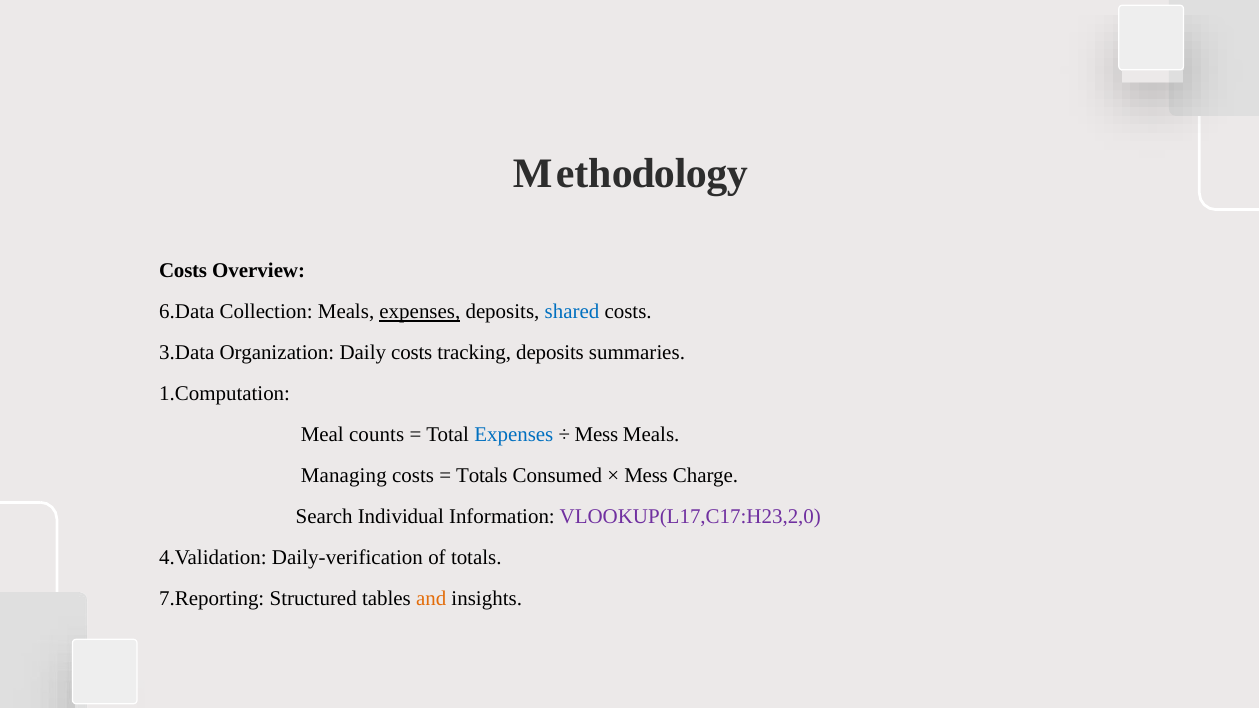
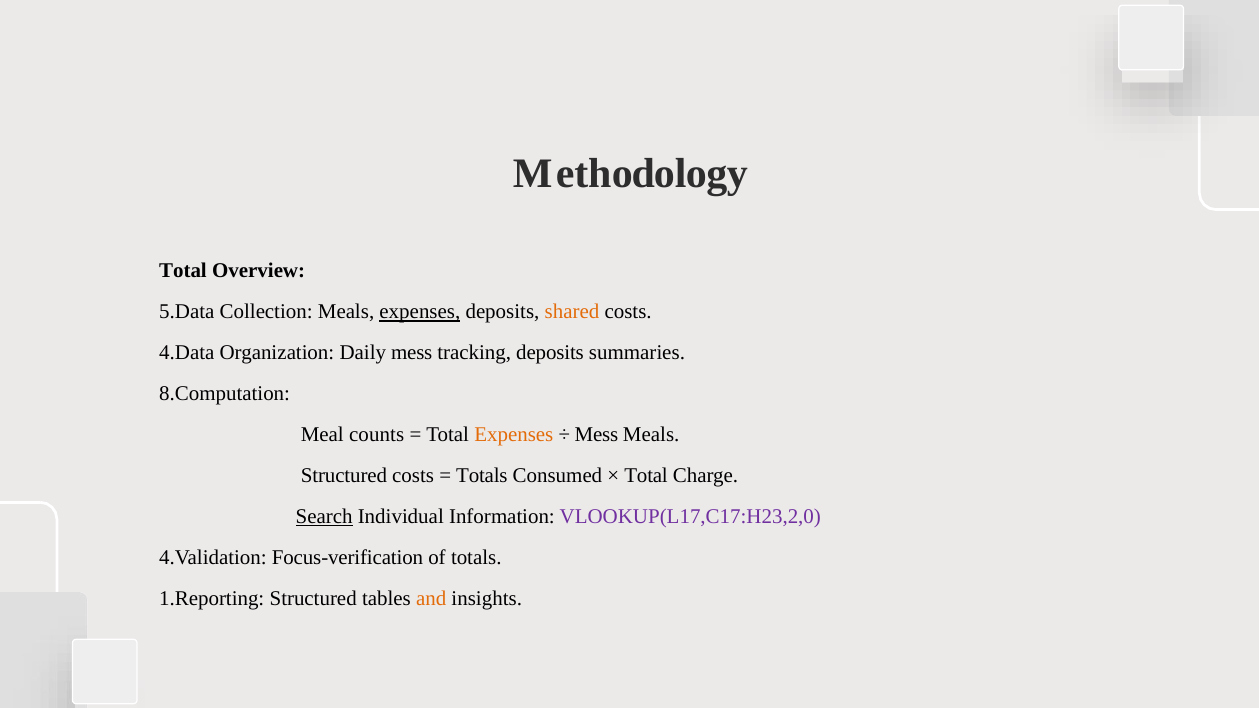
Costs at (183, 271): Costs -> Total
6.Data: 6.Data -> 5.Data
shared colour: blue -> orange
3.Data: 3.Data -> 4.Data
Daily costs: costs -> mess
1.Computation: 1.Computation -> 8.Computation
Expenses at (514, 435) colour: blue -> orange
Managing at (344, 476): Managing -> Structured
Mess at (646, 476): Mess -> Total
Search underline: none -> present
Daily-verification: Daily-verification -> Focus-verification
7.Reporting: 7.Reporting -> 1.Reporting
